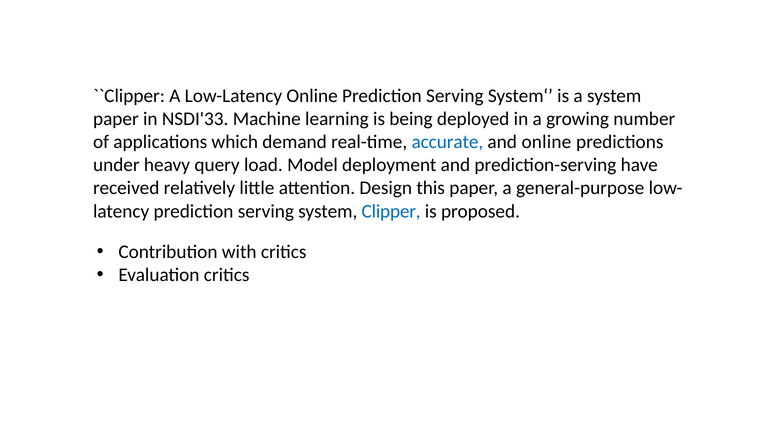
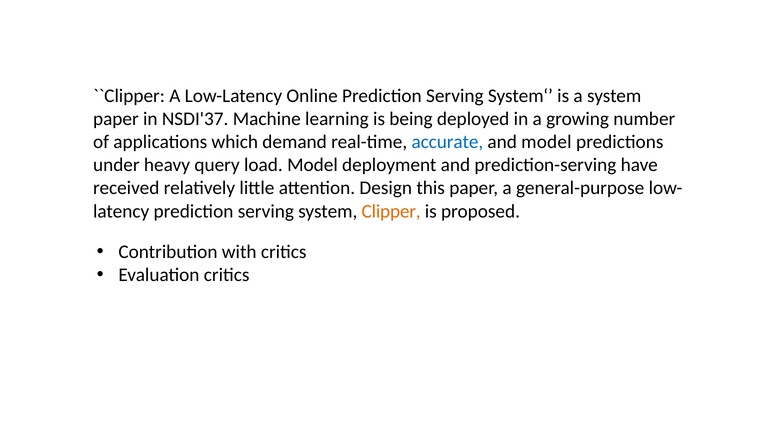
NSDI'33: NSDI'33 -> NSDI'37
and online: online -> model
Clipper colour: blue -> orange
